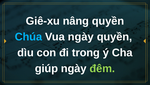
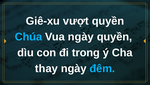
nâng: nâng -> vượt
giúp: giúp -> thay
đêm colour: light green -> light blue
